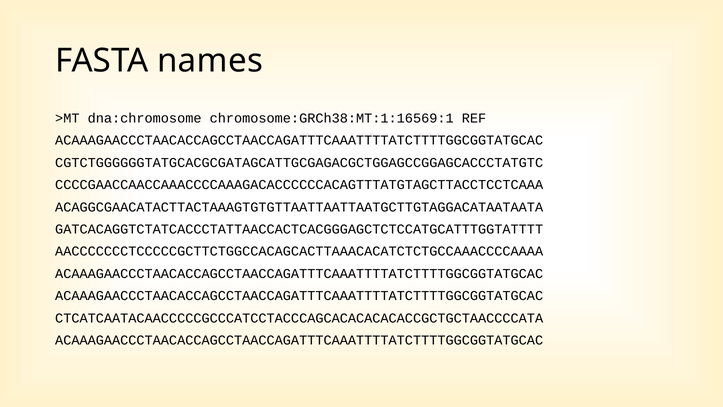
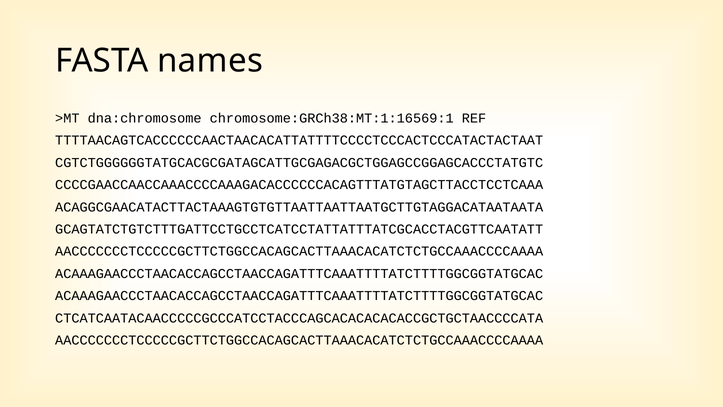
ACAAAGAACCCTAACACCAGCCTAACCAGATTTCAAATTTTATCTTTTGGCGGTATGCAC at (299, 140): ACAAAGAACCCTAACACCAGCCTAACCAGATTTCAAATTTTATCTTTTGGCGGTATGCAC -> TTTTAACAGTCACCCCCCAACTAACACATTATTTTCCCCTCCCACTCCCATACTACTAAT
GATCACAGGTCTATCACCCTATTAACCACTCACGGGAGCTCTCCATGCATTTGGTATTTT: GATCACAGGTCTATCACCCTATTAACCACTCACGGGAGCTCTCCATGCATTTGGTATTTT -> GCAGTATCTGTCTTTGATTCCTGCCTCATCCTATTATTTATCGCACCTACGTTCAATATT
ACAAAGAACCCTAACACCAGCCTAACCAGATTTCAAATTTTATCTTTTGGCGGTATGCAC at (299, 340): ACAAAGAACCCTAACACCAGCCTAACCAGATTTCAAATTTTATCTTTTGGCGGTATGCAC -> AACCCCCCCTCCCCCGCTTCTGGCCACAGCACTTAAACACATCTCTGCCAAACCCCAAAA
